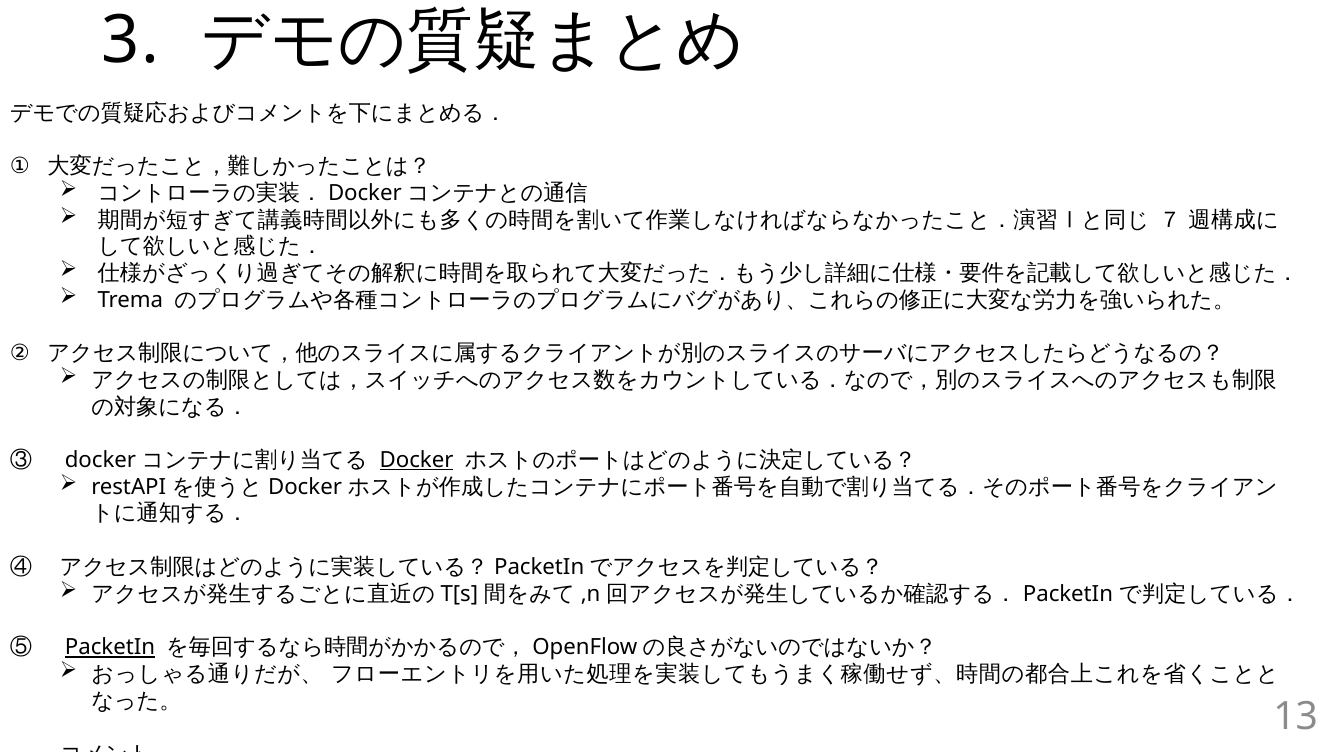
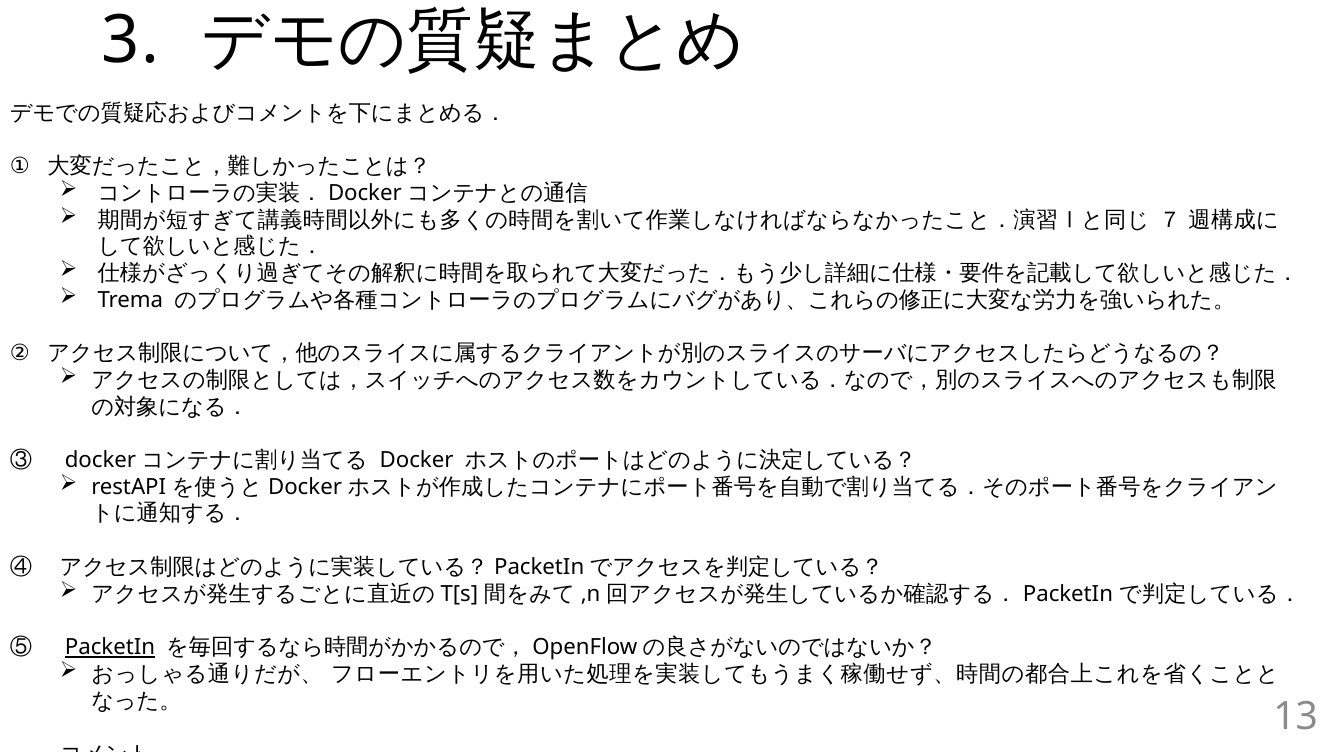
Docker underline: present -> none
